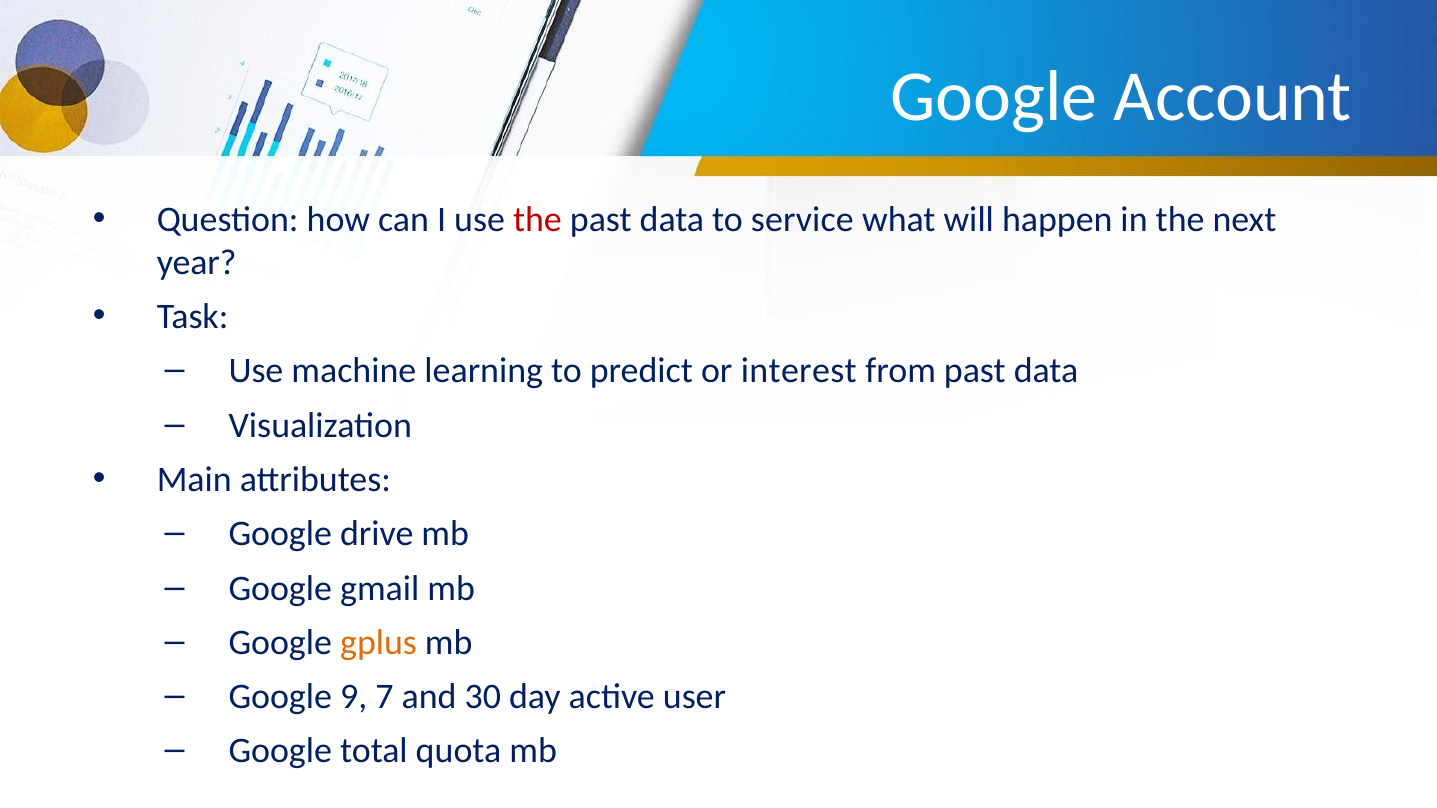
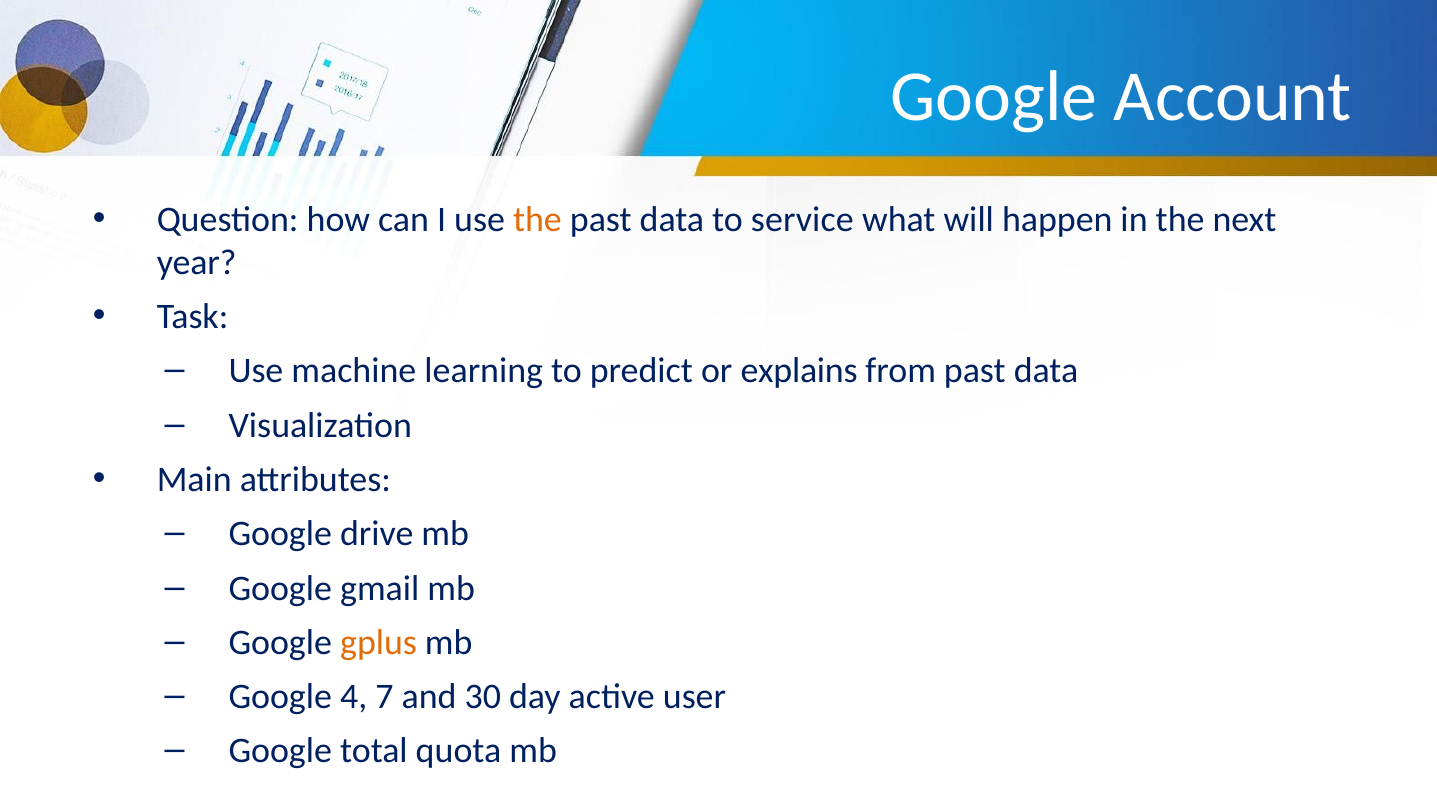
the at (537, 219) colour: red -> orange
interest: interest -> explains
9: 9 -> 4
